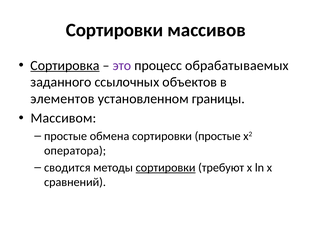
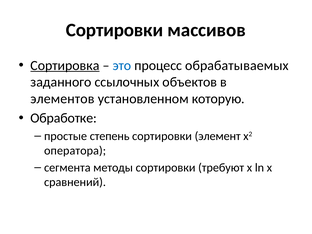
это colour: purple -> blue
границы: границы -> которую
Массивом: Массивом -> Обработке
обмена: обмена -> степень
сортировки простые: простые -> элемент
сводится: сводится -> сегмента
сортировки at (166, 168) underline: present -> none
